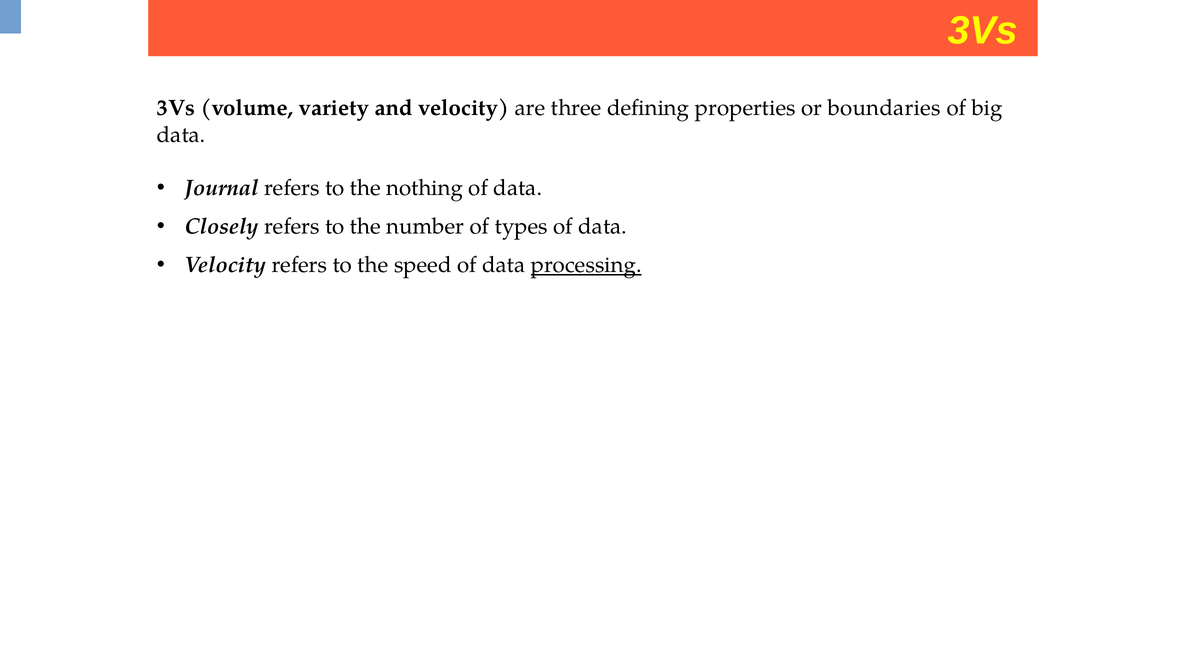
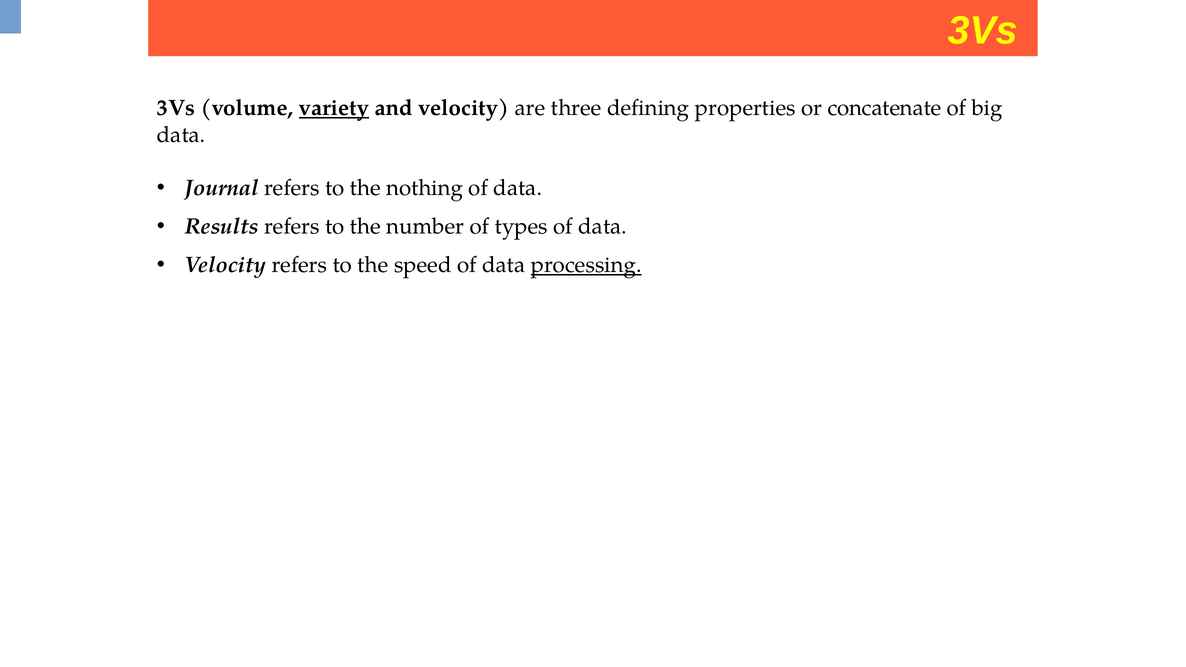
variety underline: none -> present
boundaries: boundaries -> concatenate
Closely: Closely -> Results
